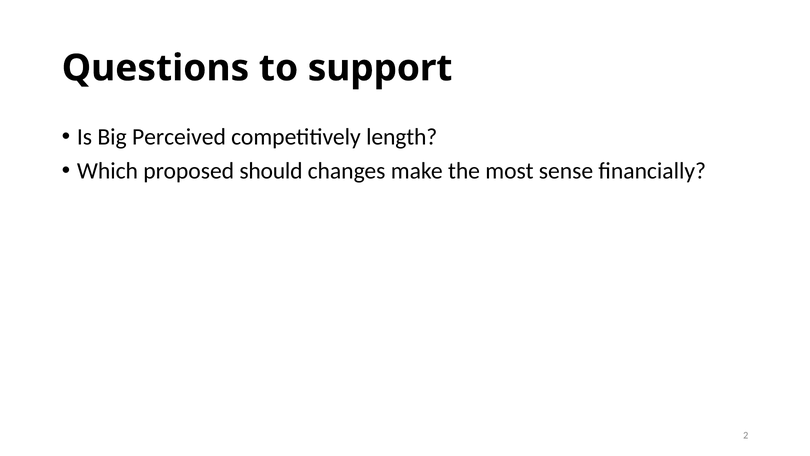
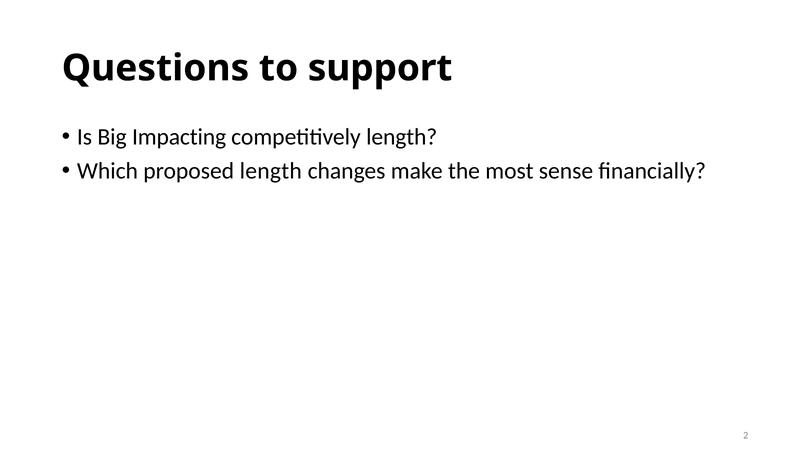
Perceived: Perceived -> Impacting
proposed should: should -> length
